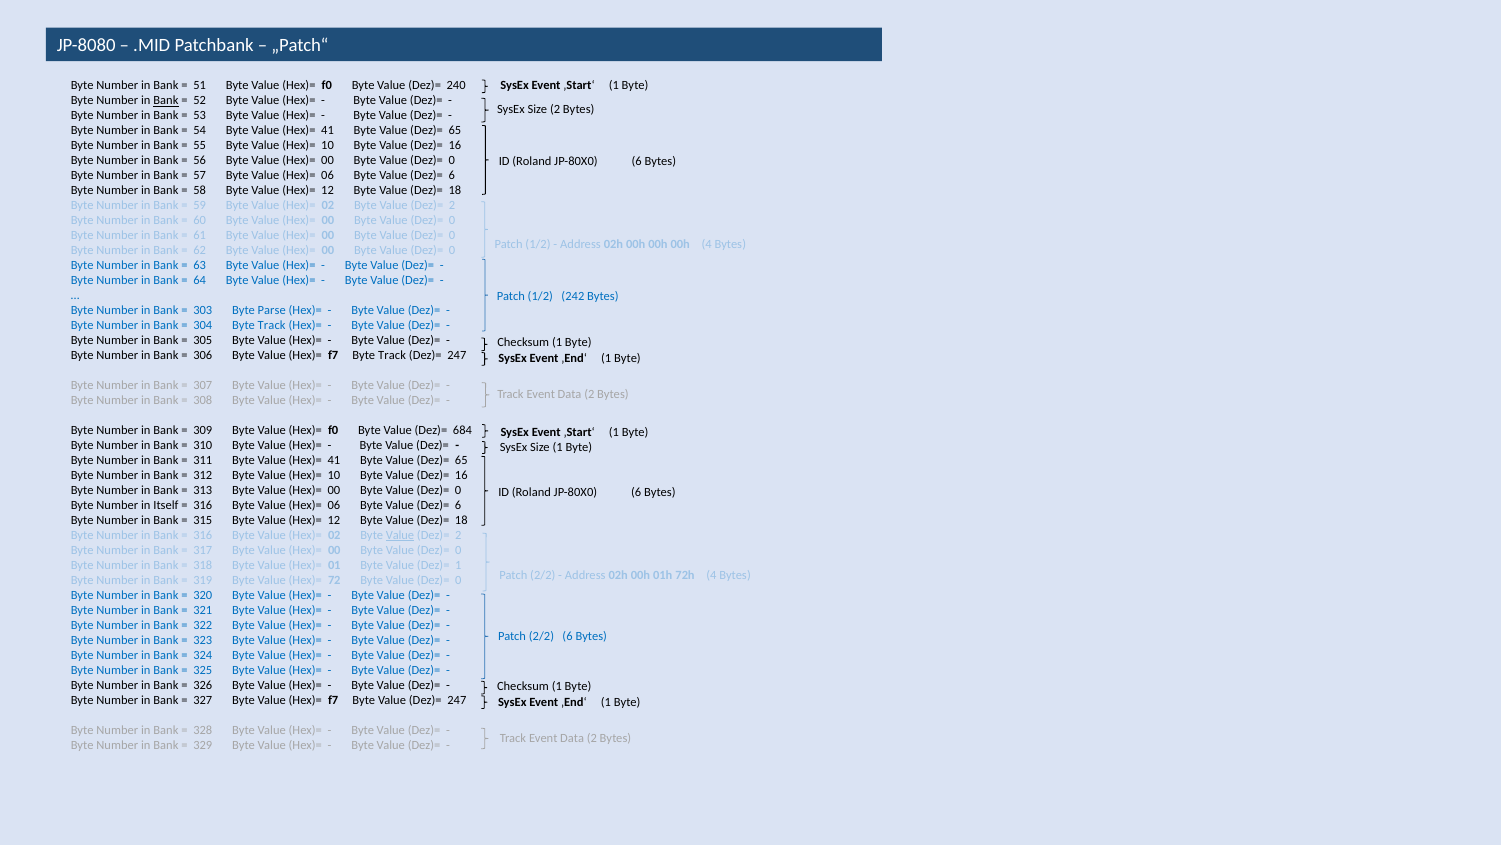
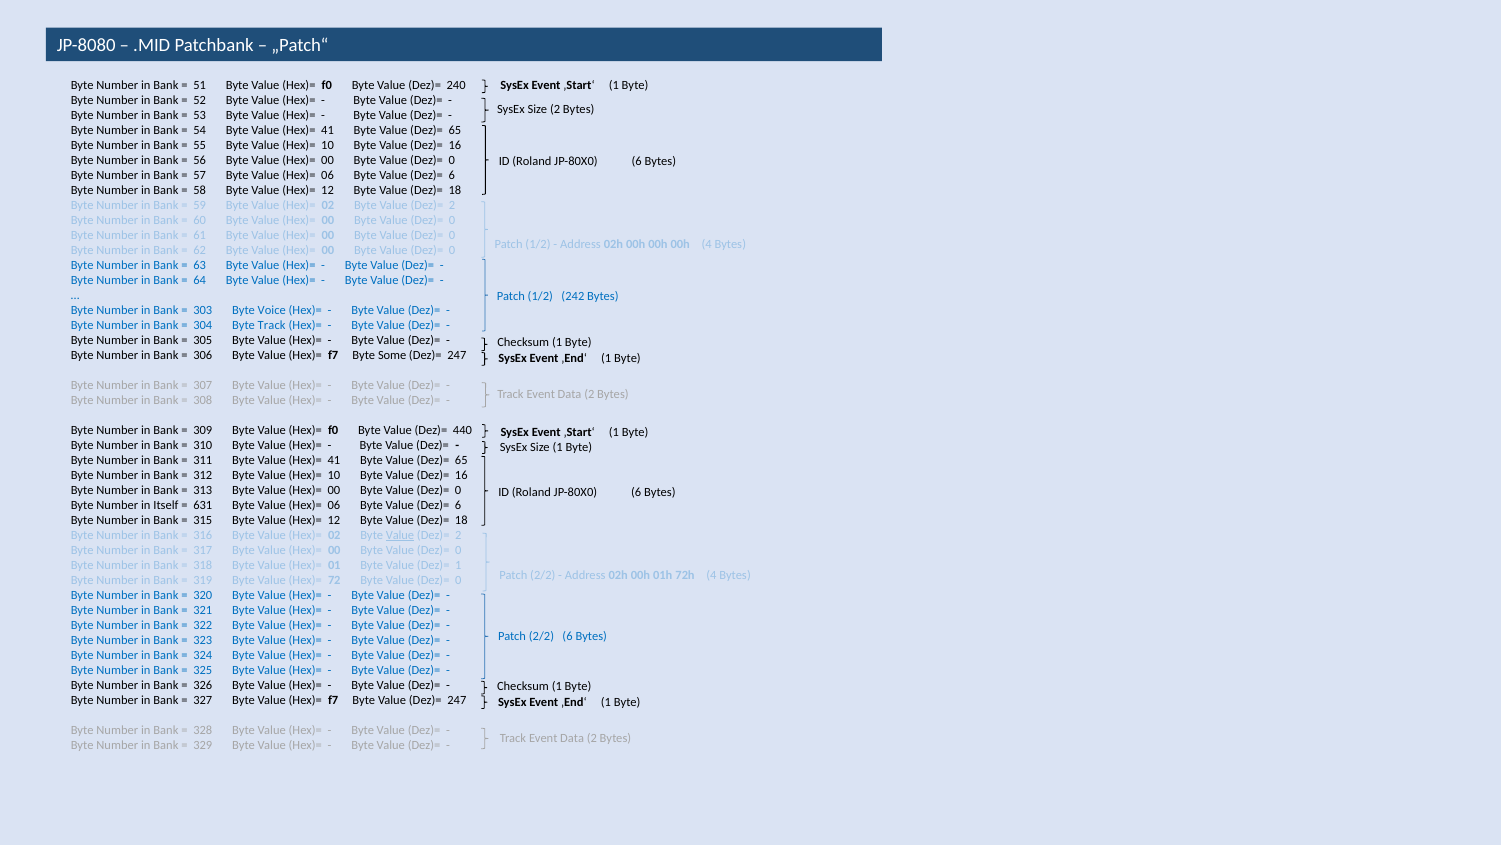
Bank at (166, 100) underline: present -> none
Parse: Parse -> Voice
f7 Byte Track: Track -> Some
684: 684 -> 440
316 at (203, 505): 316 -> 631
